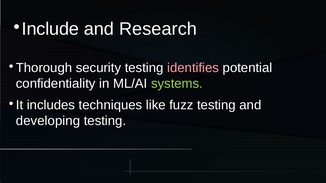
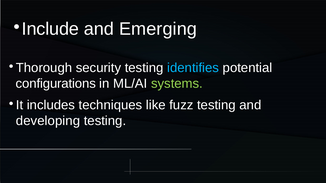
Research: Research -> Emerging
identifies colour: pink -> light blue
confidentiality: confidentiality -> configurations
